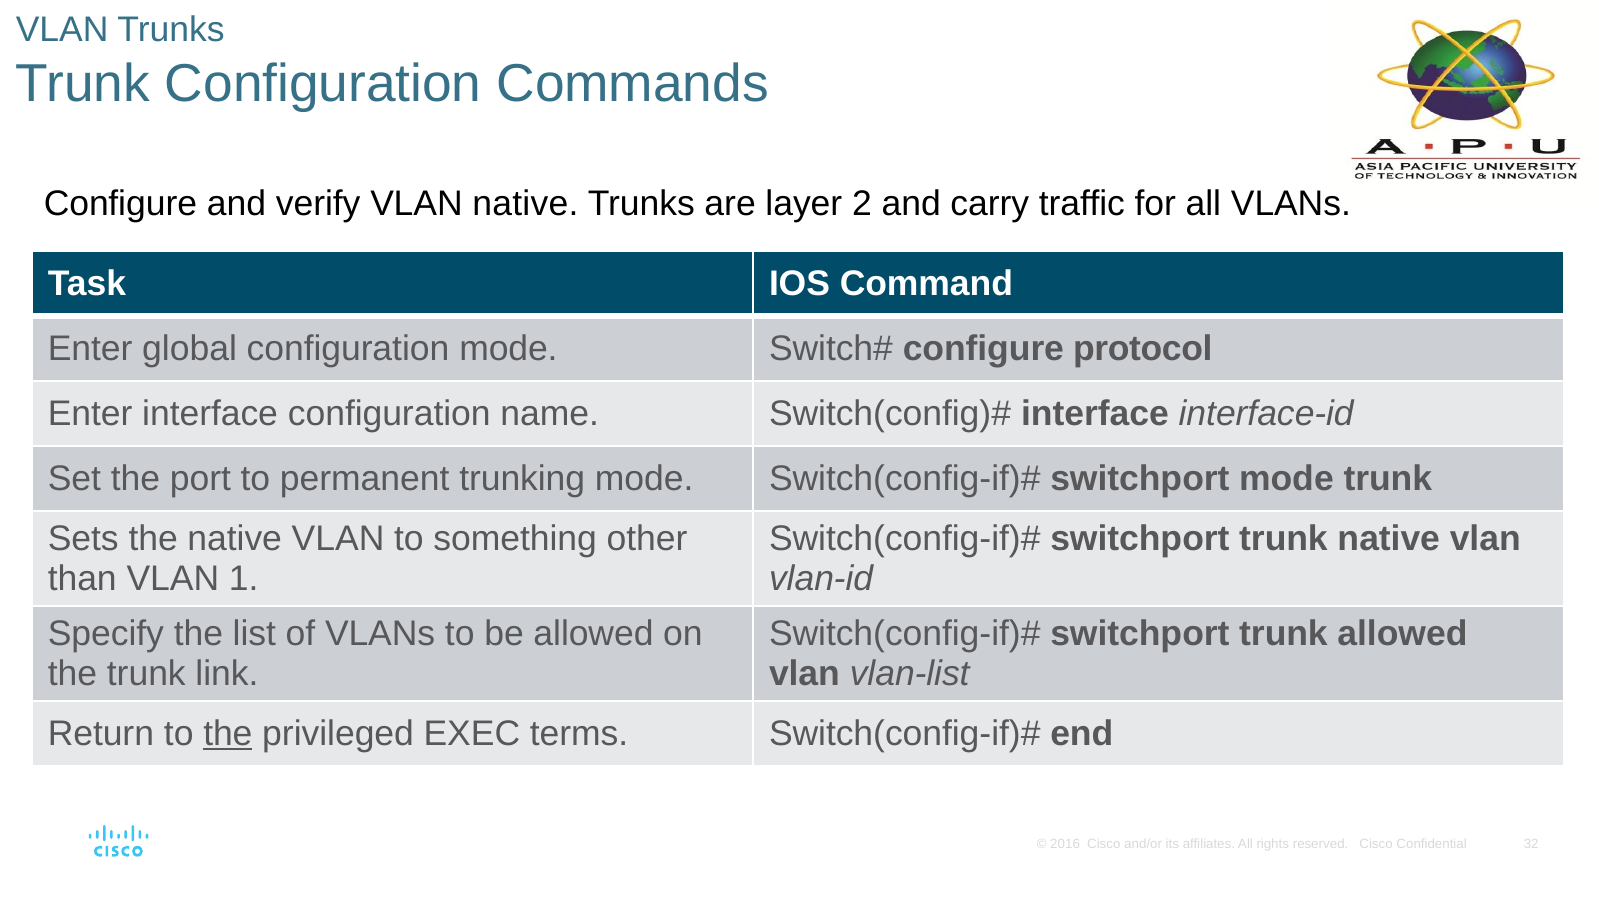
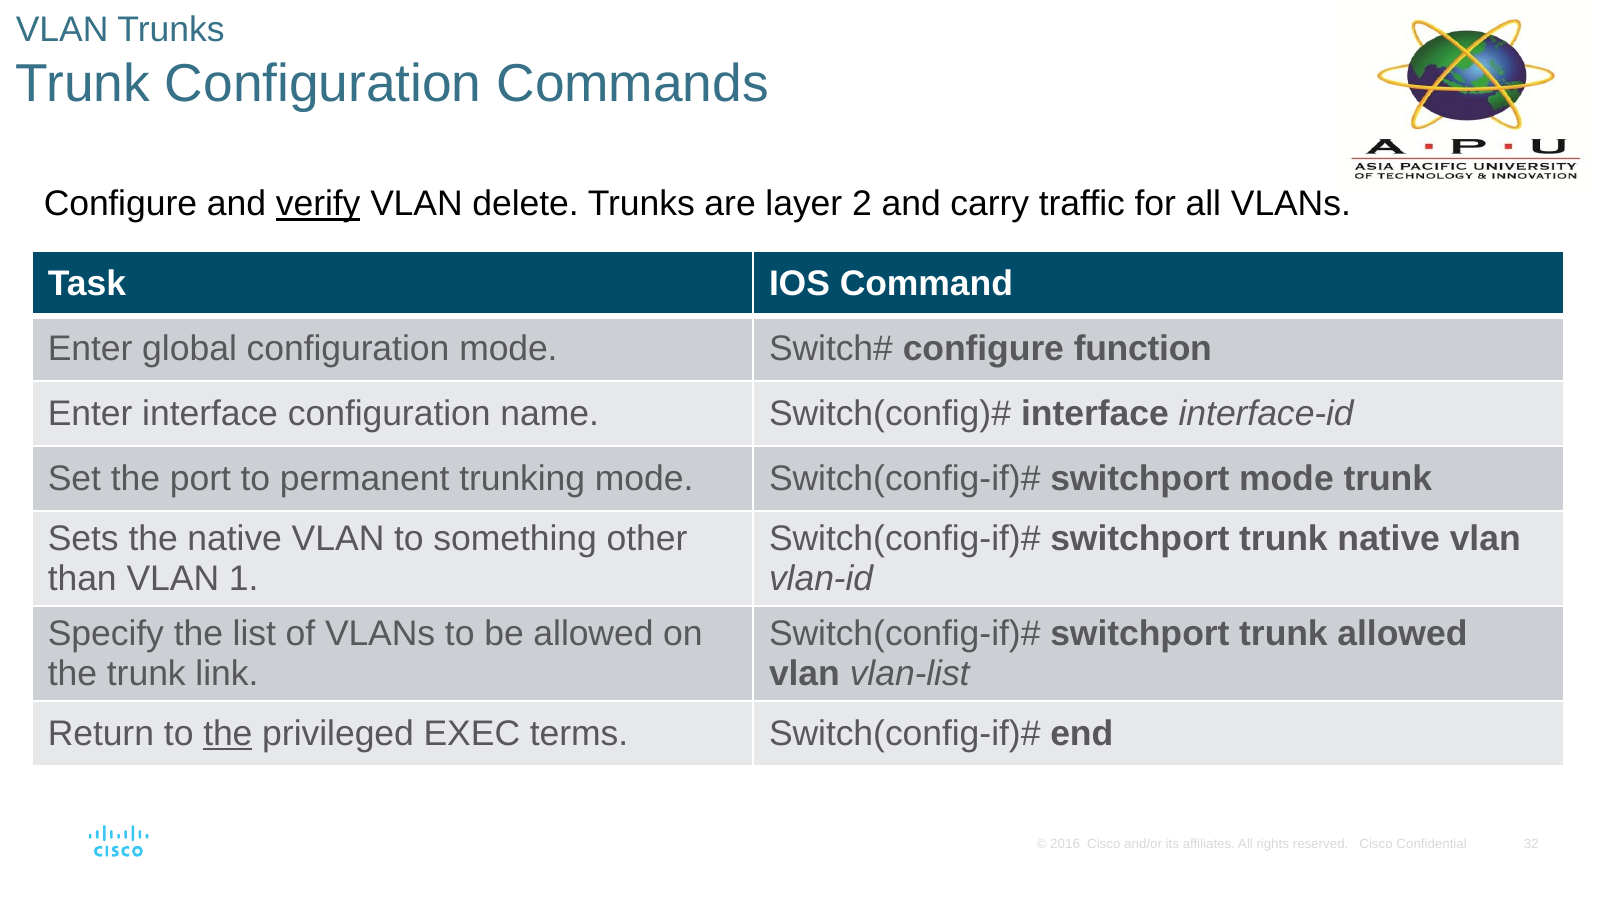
verify underline: none -> present
VLAN native: native -> delete
protocol: protocol -> function
